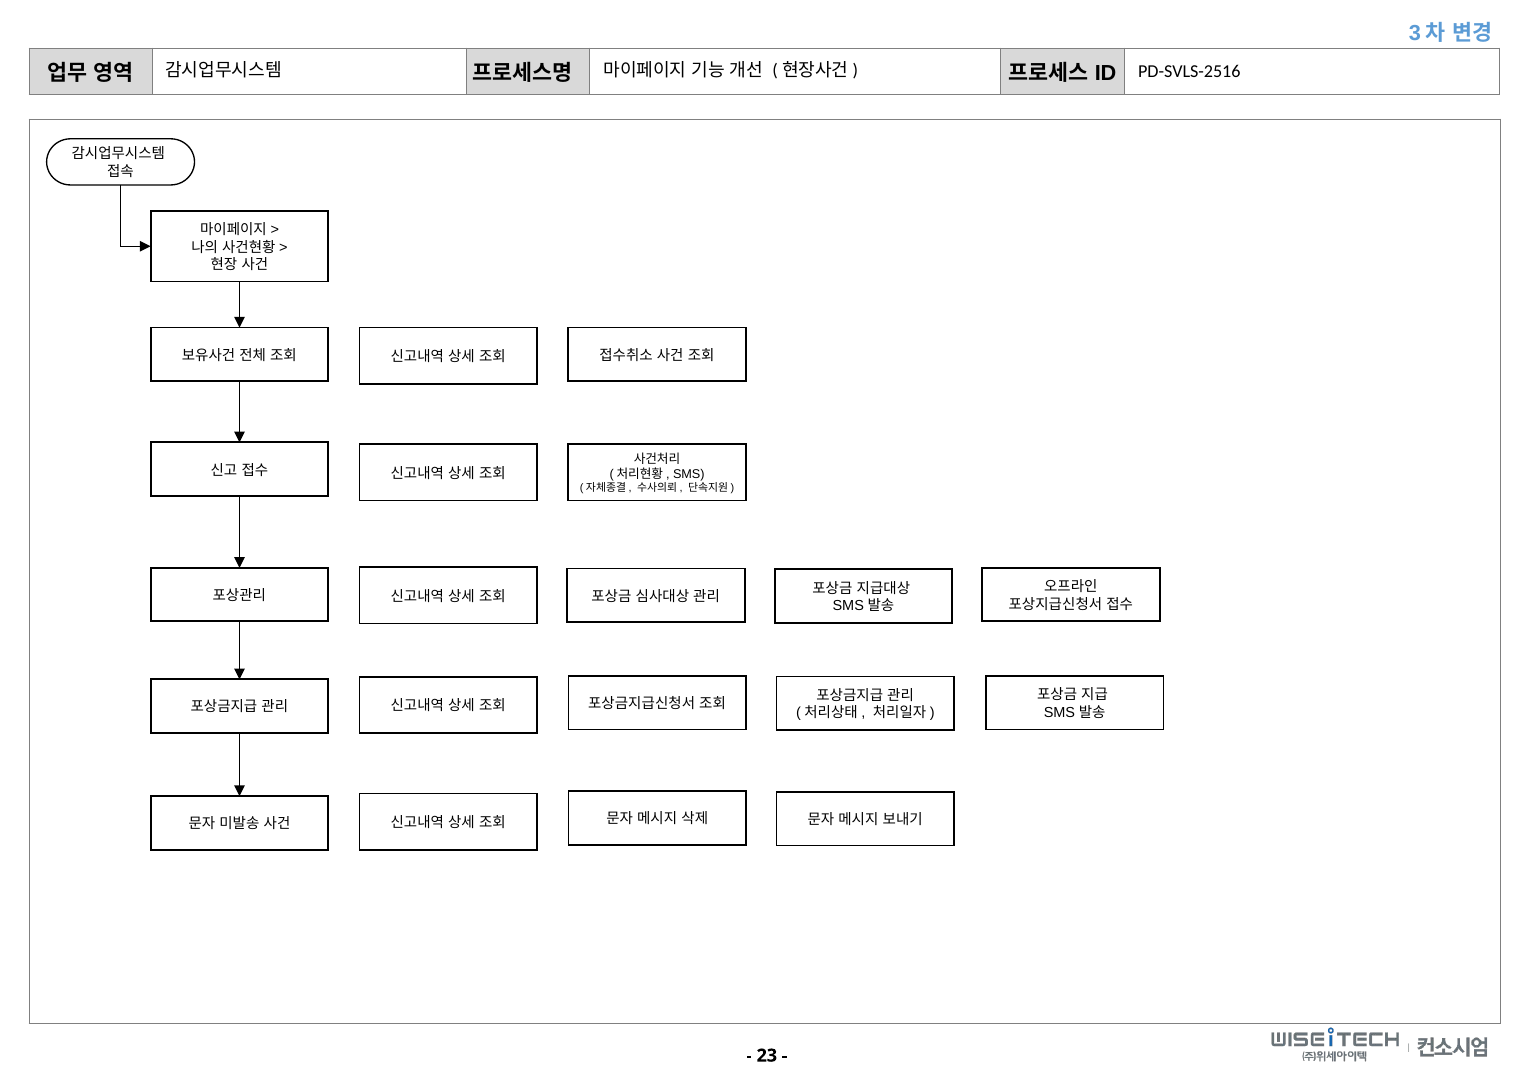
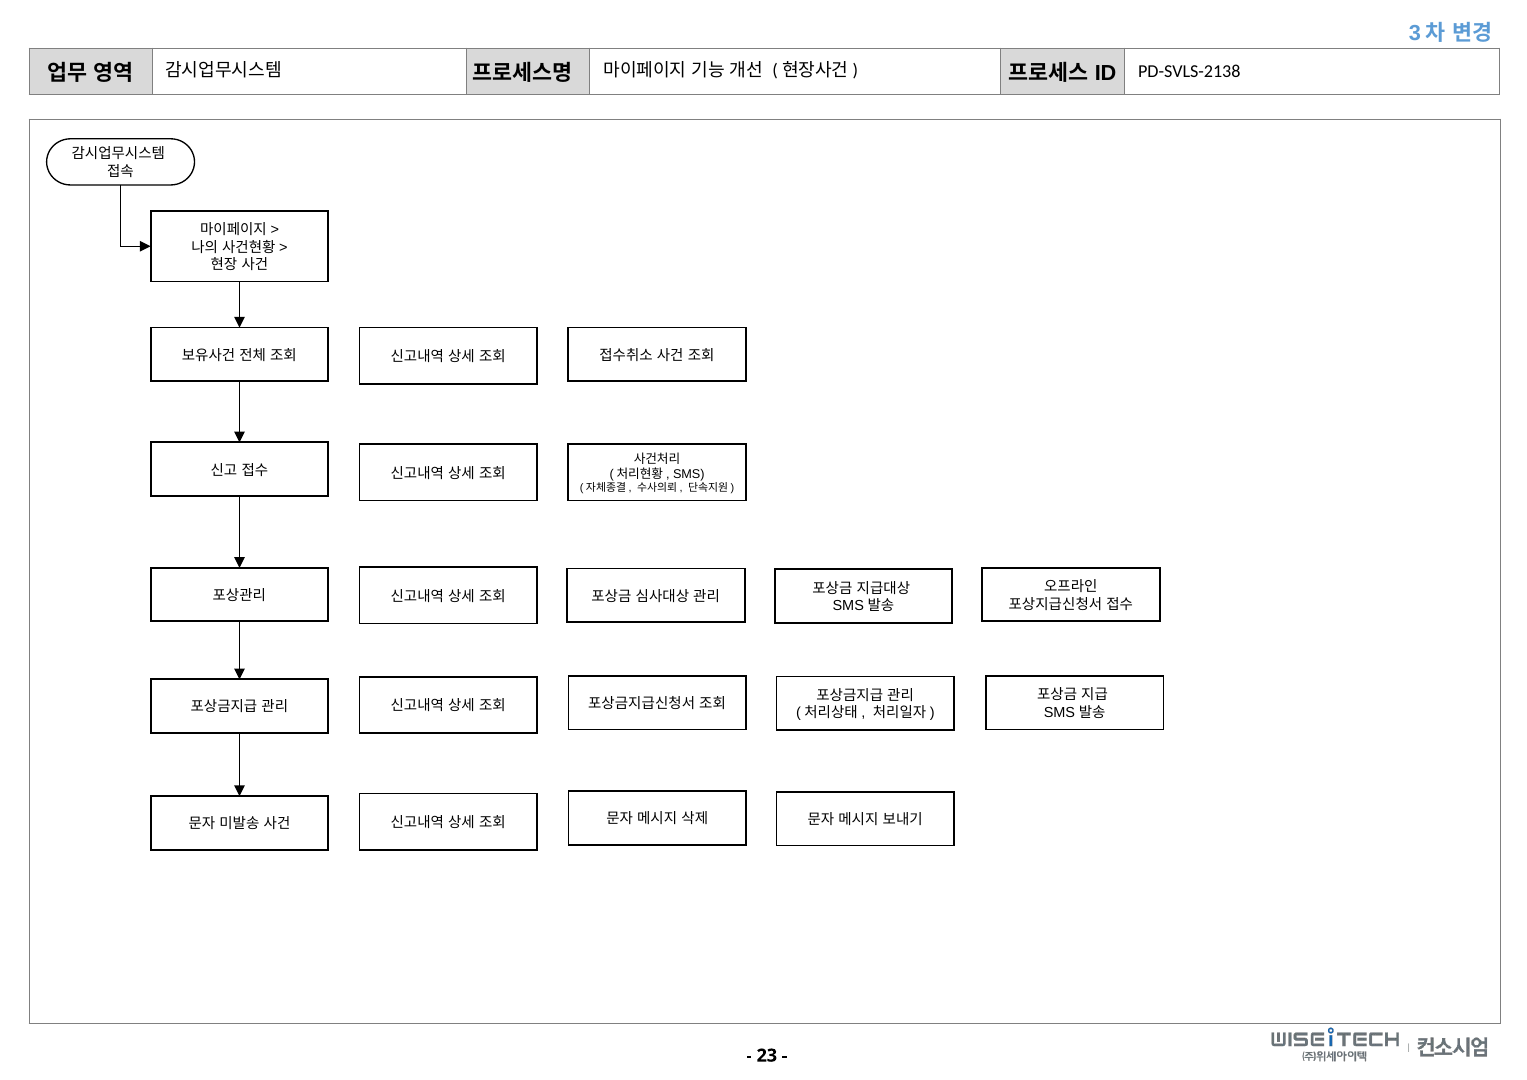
PD-SVLS-2516: PD-SVLS-2516 -> PD-SVLS-2138
